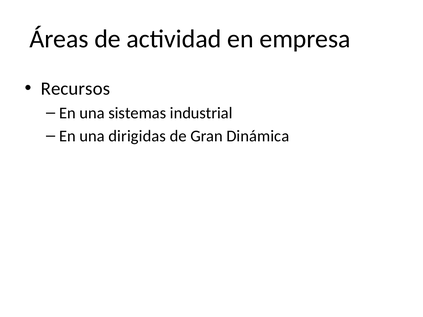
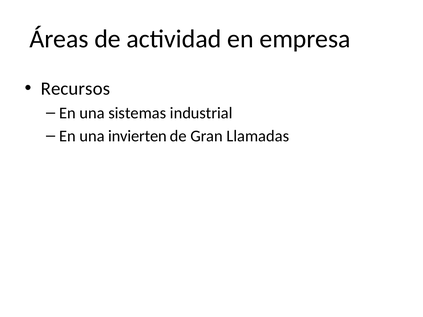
dirigidas: dirigidas -> invierten
Dinámica: Dinámica -> Llamadas
